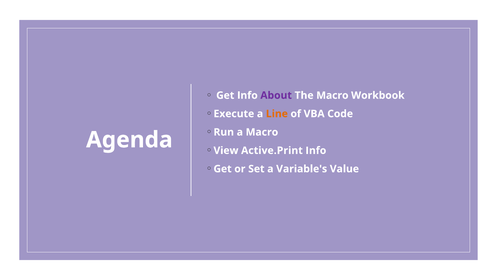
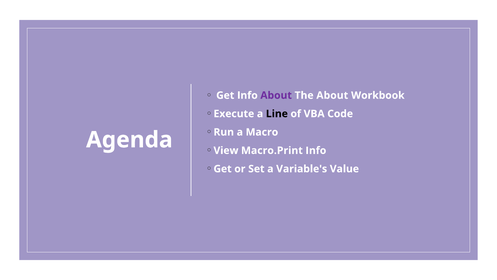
The Macro: Macro -> About
Line colour: orange -> black
Active.Print: Active.Print -> Macro.Print
